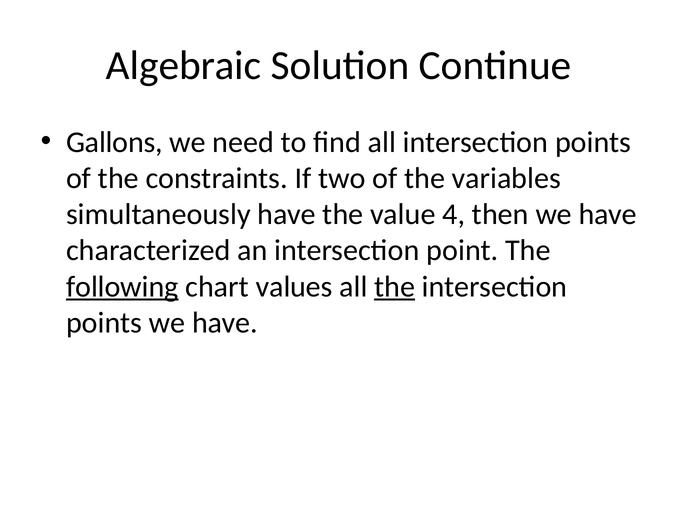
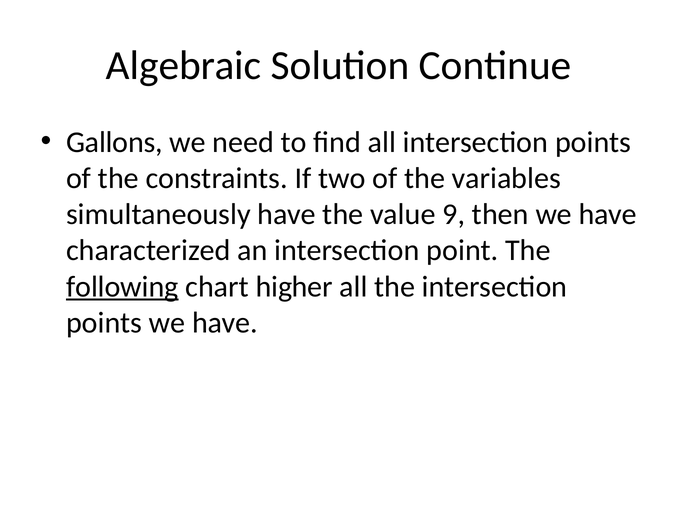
4: 4 -> 9
values: values -> higher
the at (395, 287) underline: present -> none
